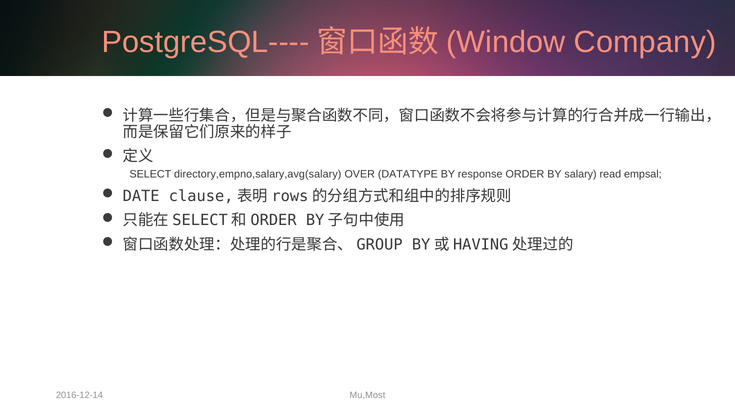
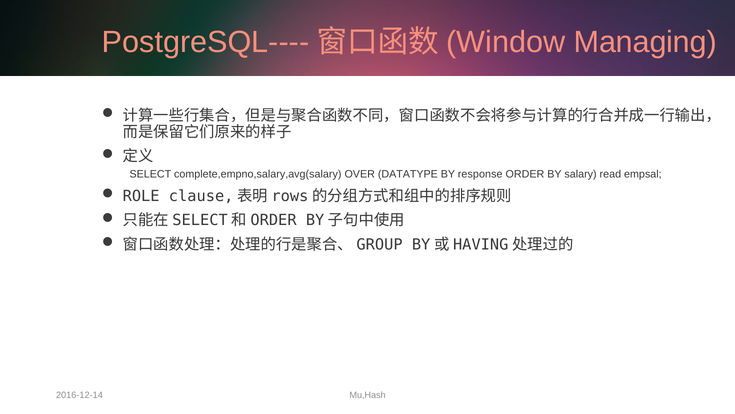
Company: Company -> Managing
directory,empno,salary,avg(salary: directory,empno,salary,avg(salary -> complete,empno,salary,avg(salary
DATE: DATE -> ROLE
Mu,Most: Mu,Most -> Mu,Hash
